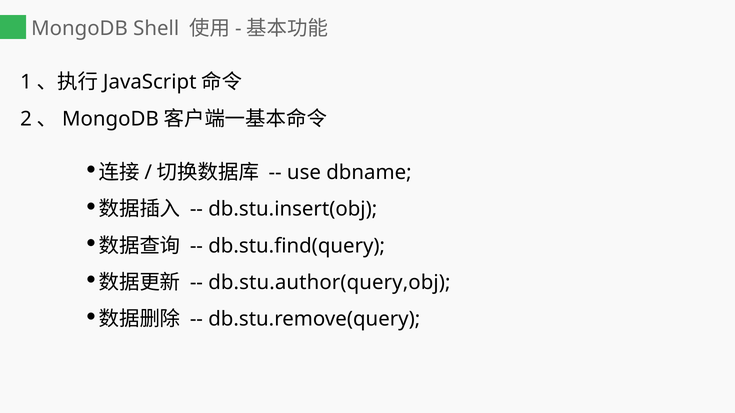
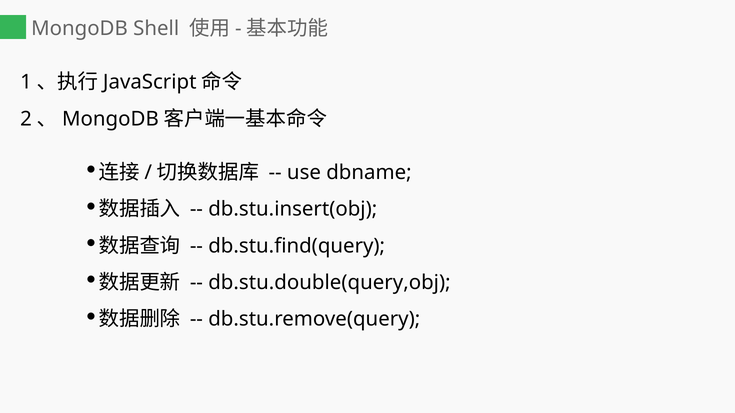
db.stu.author(query,obj: db.stu.author(query,obj -> db.stu.double(query,obj
